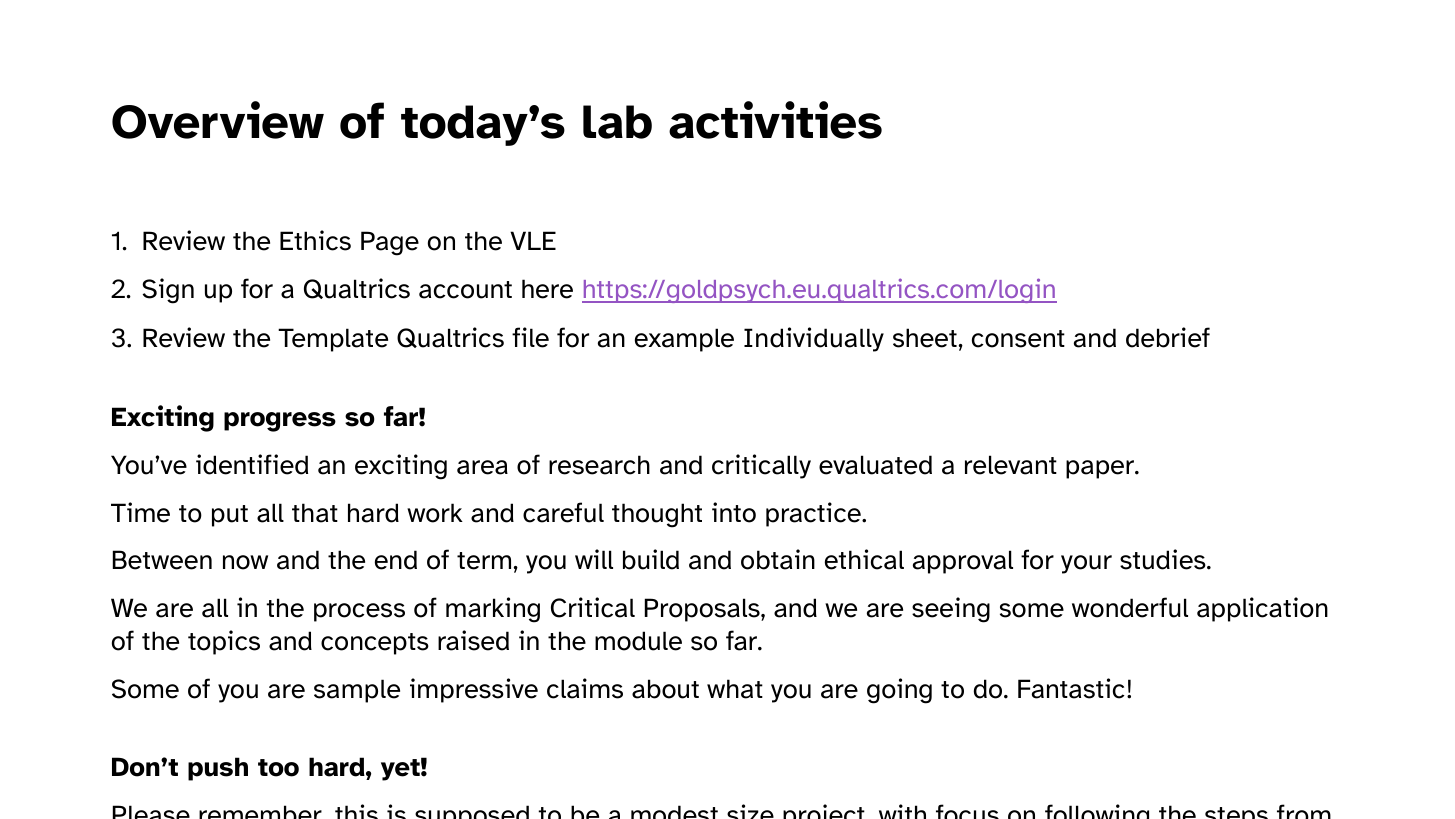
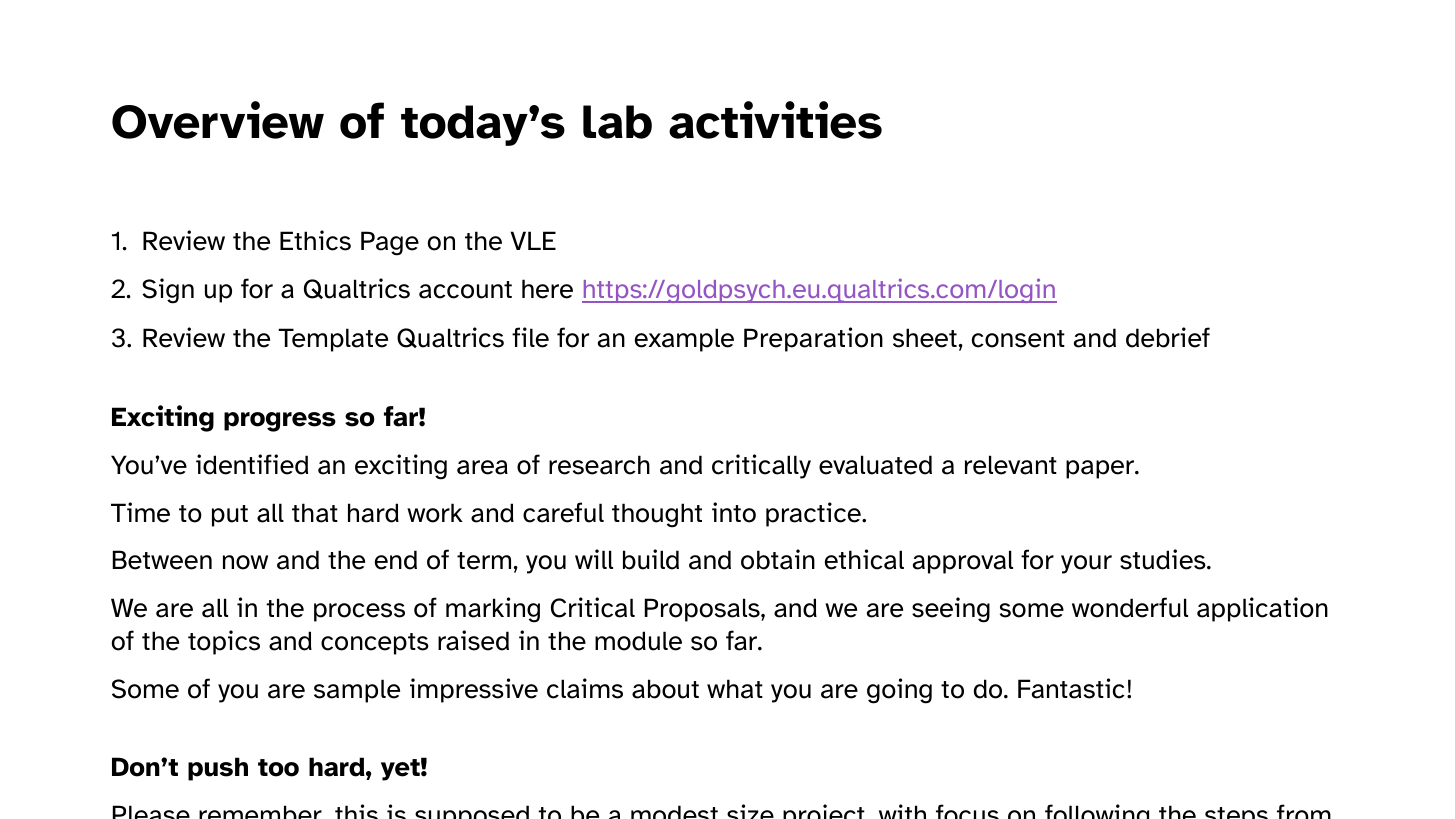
example Individually: Individually -> Preparation
